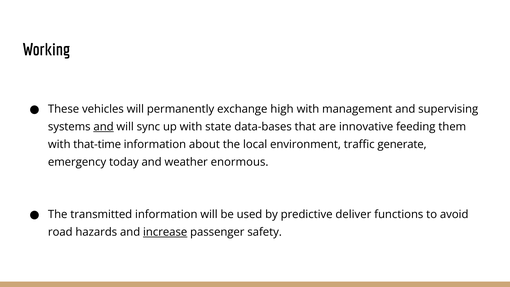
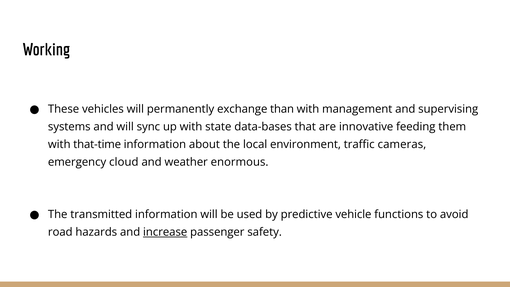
high: high -> than
and at (104, 127) underline: present -> none
generate: generate -> cameras
today: today -> cloud
deliver: deliver -> vehicle
